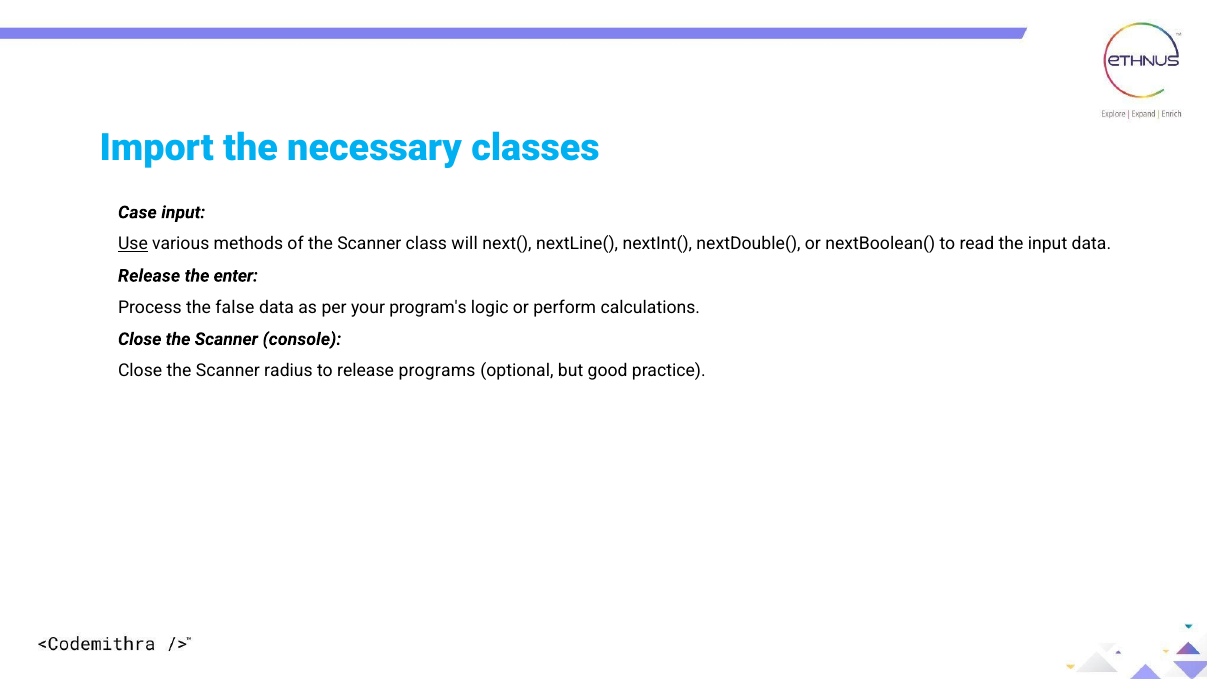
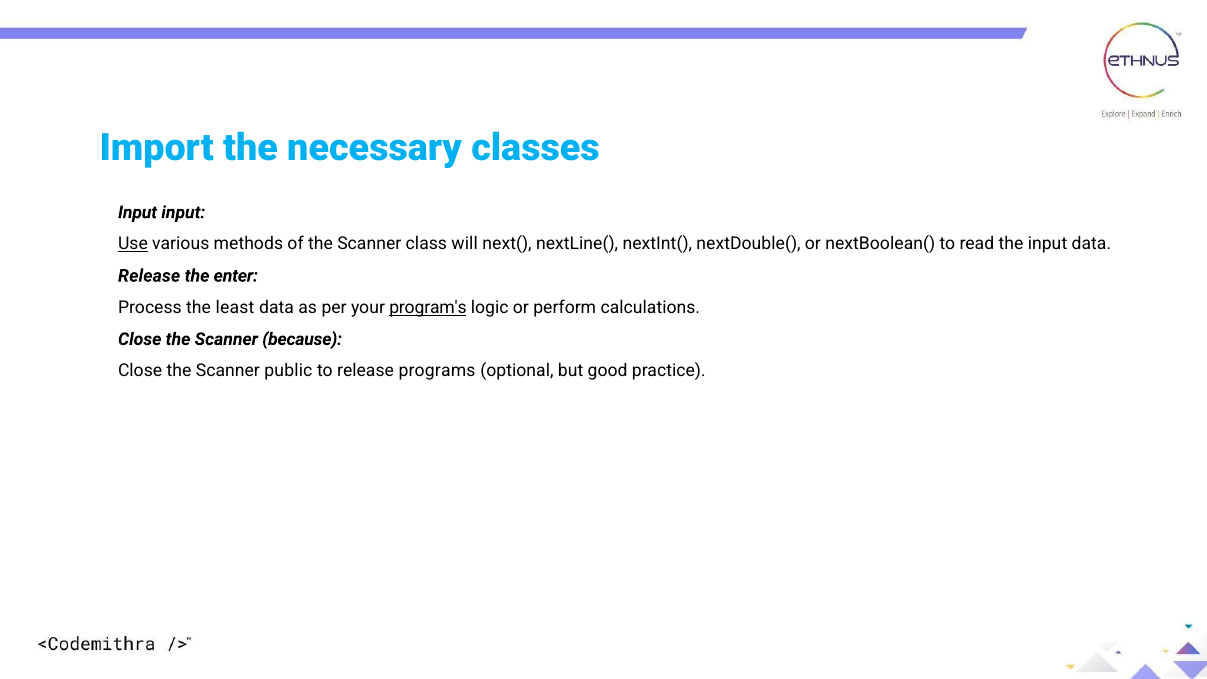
Case at (137, 212): Case -> Input
false: false -> least
program's underline: none -> present
console: console -> because
radius: radius -> public
